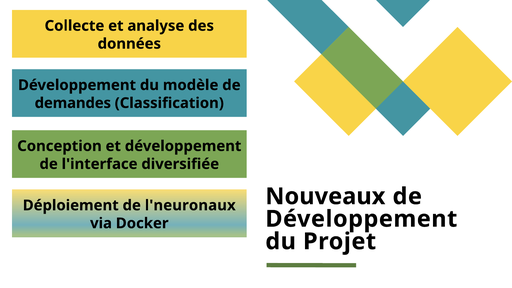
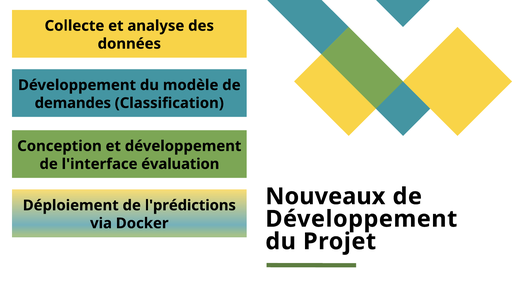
diversifiée: diversifiée -> évaluation
l'neuronaux: l'neuronaux -> l'prédictions
